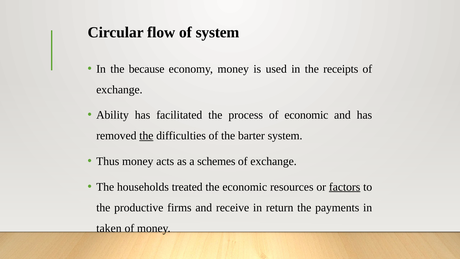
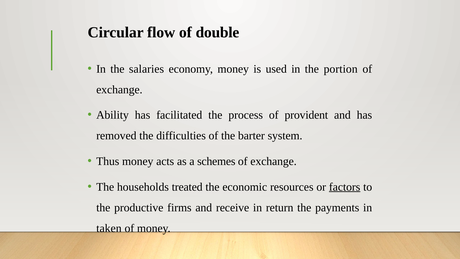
of system: system -> double
because: because -> salaries
receipts: receipts -> portion
of economic: economic -> provident
the at (146, 136) underline: present -> none
